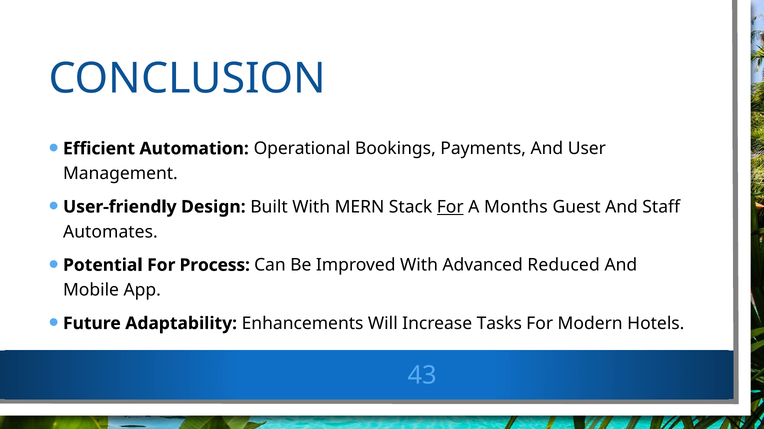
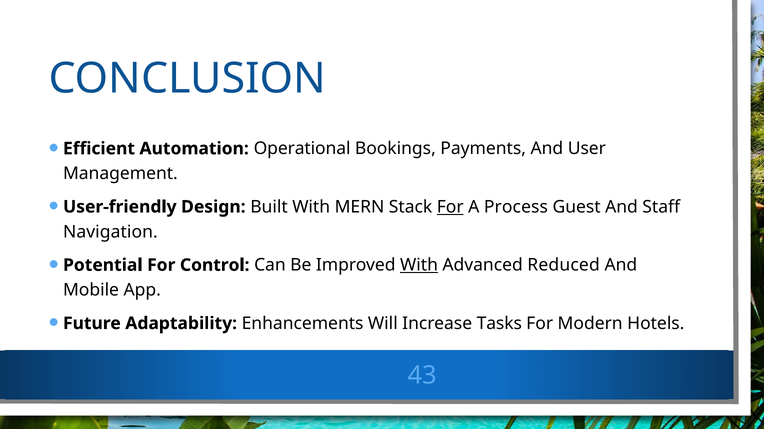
Months: Months -> Process
Automates: Automates -> Navigation
Process: Process -> Control
With at (419, 266) underline: none -> present
